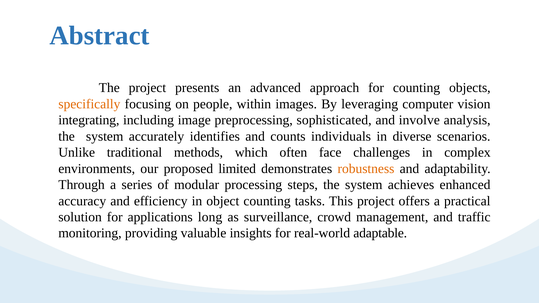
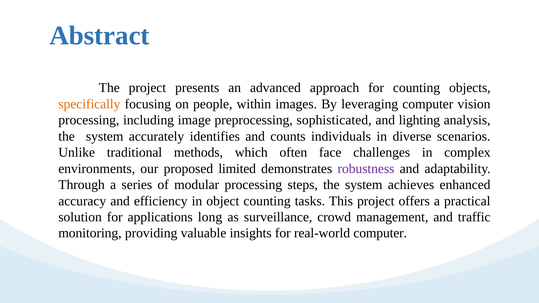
integrating at (89, 120): integrating -> processing
involve: involve -> lighting
robustness colour: orange -> purple
real-world adaptable: adaptable -> computer
